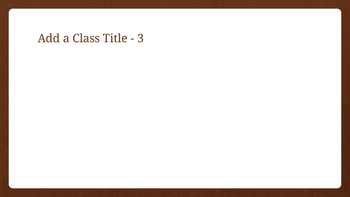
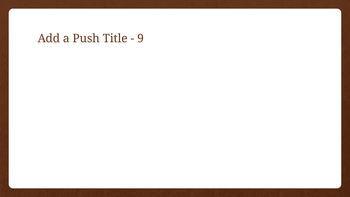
Class: Class -> Push
3: 3 -> 9
